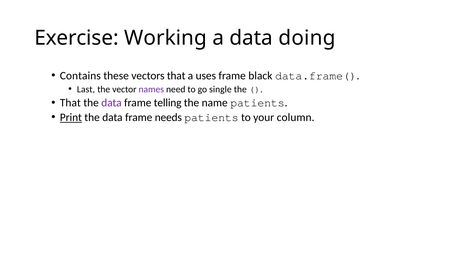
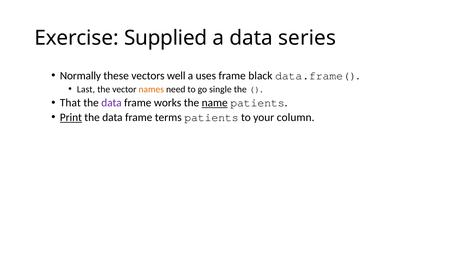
Working: Working -> Supplied
doing: doing -> series
Contains: Contains -> Normally
vectors that: that -> well
names colour: purple -> orange
telling: telling -> works
name underline: none -> present
needs: needs -> terms
